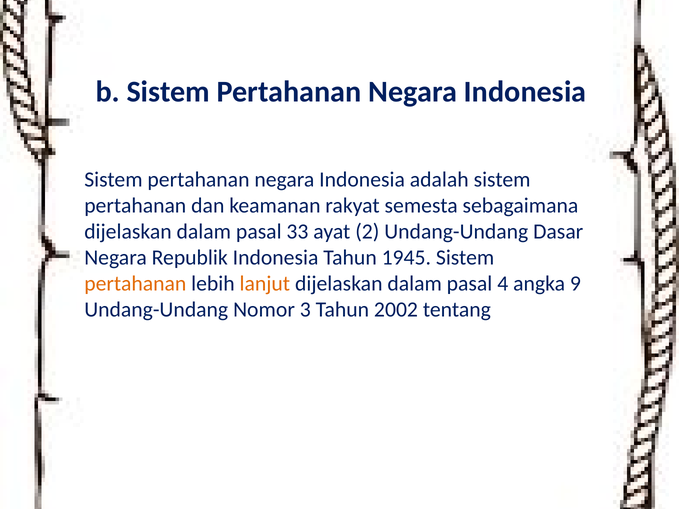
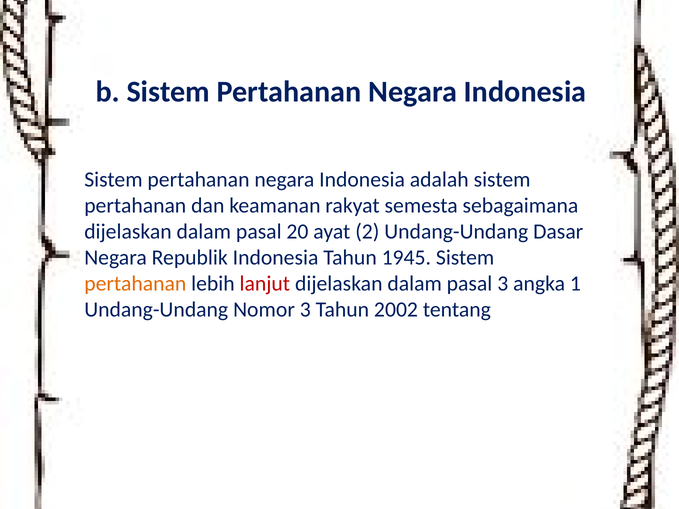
33: 33 -> 20
lanjut colour: orange -> red
pasal 4: 4 -> 3
9: 9 -> 1
